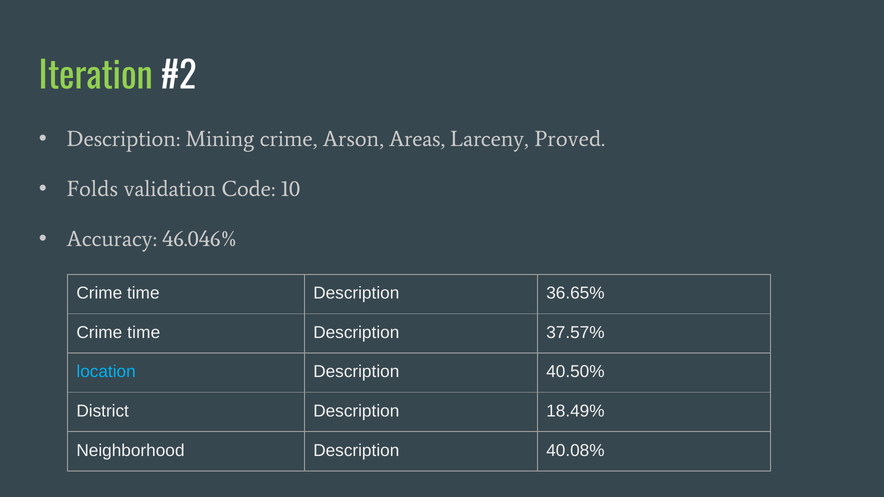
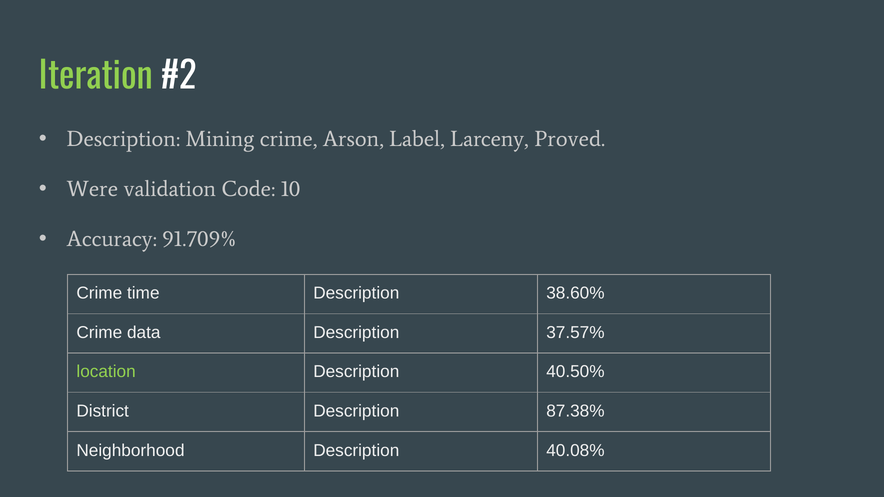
Areas: Areas -> Label
Folds: Folds -> Were
46.046%: 46.046% -> 91.709%
36.65%: 36.65% -> 38.60%
time at (144, 333): time -> data
location colour: light blue -> light green
18.49%: 18.49% -> 87.38%
